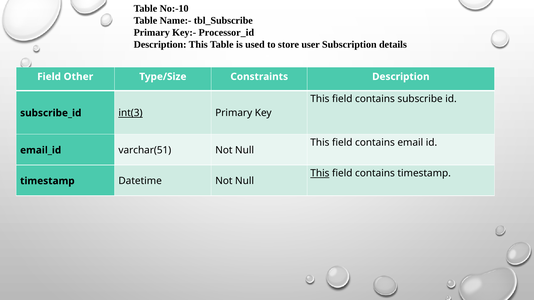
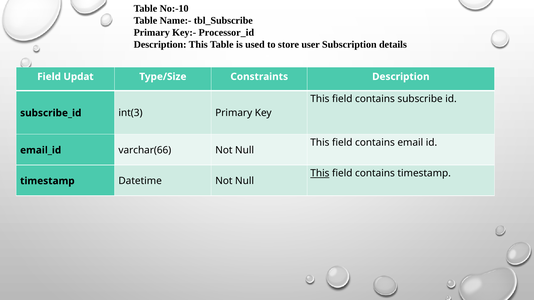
Other: Other -> Updat
int(3 underline: present -> none
varchar(51: varchar(51 -> varchar(66
